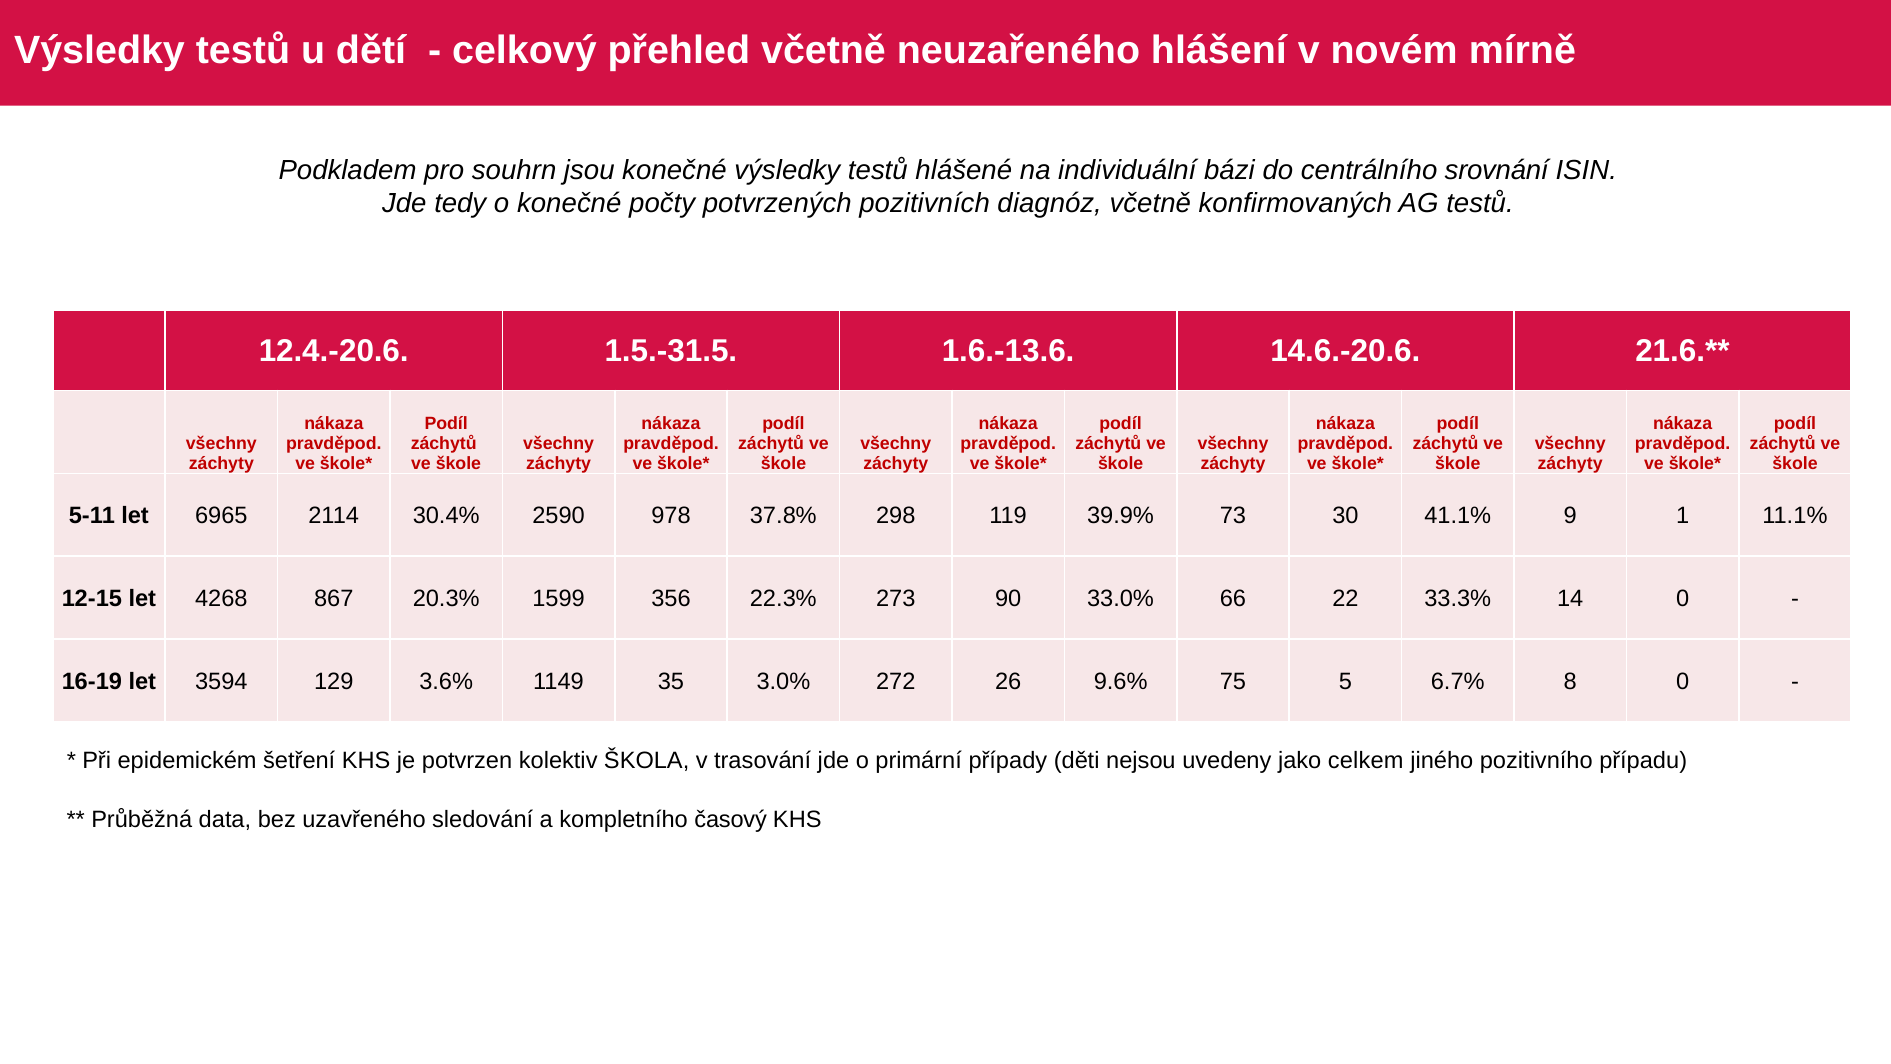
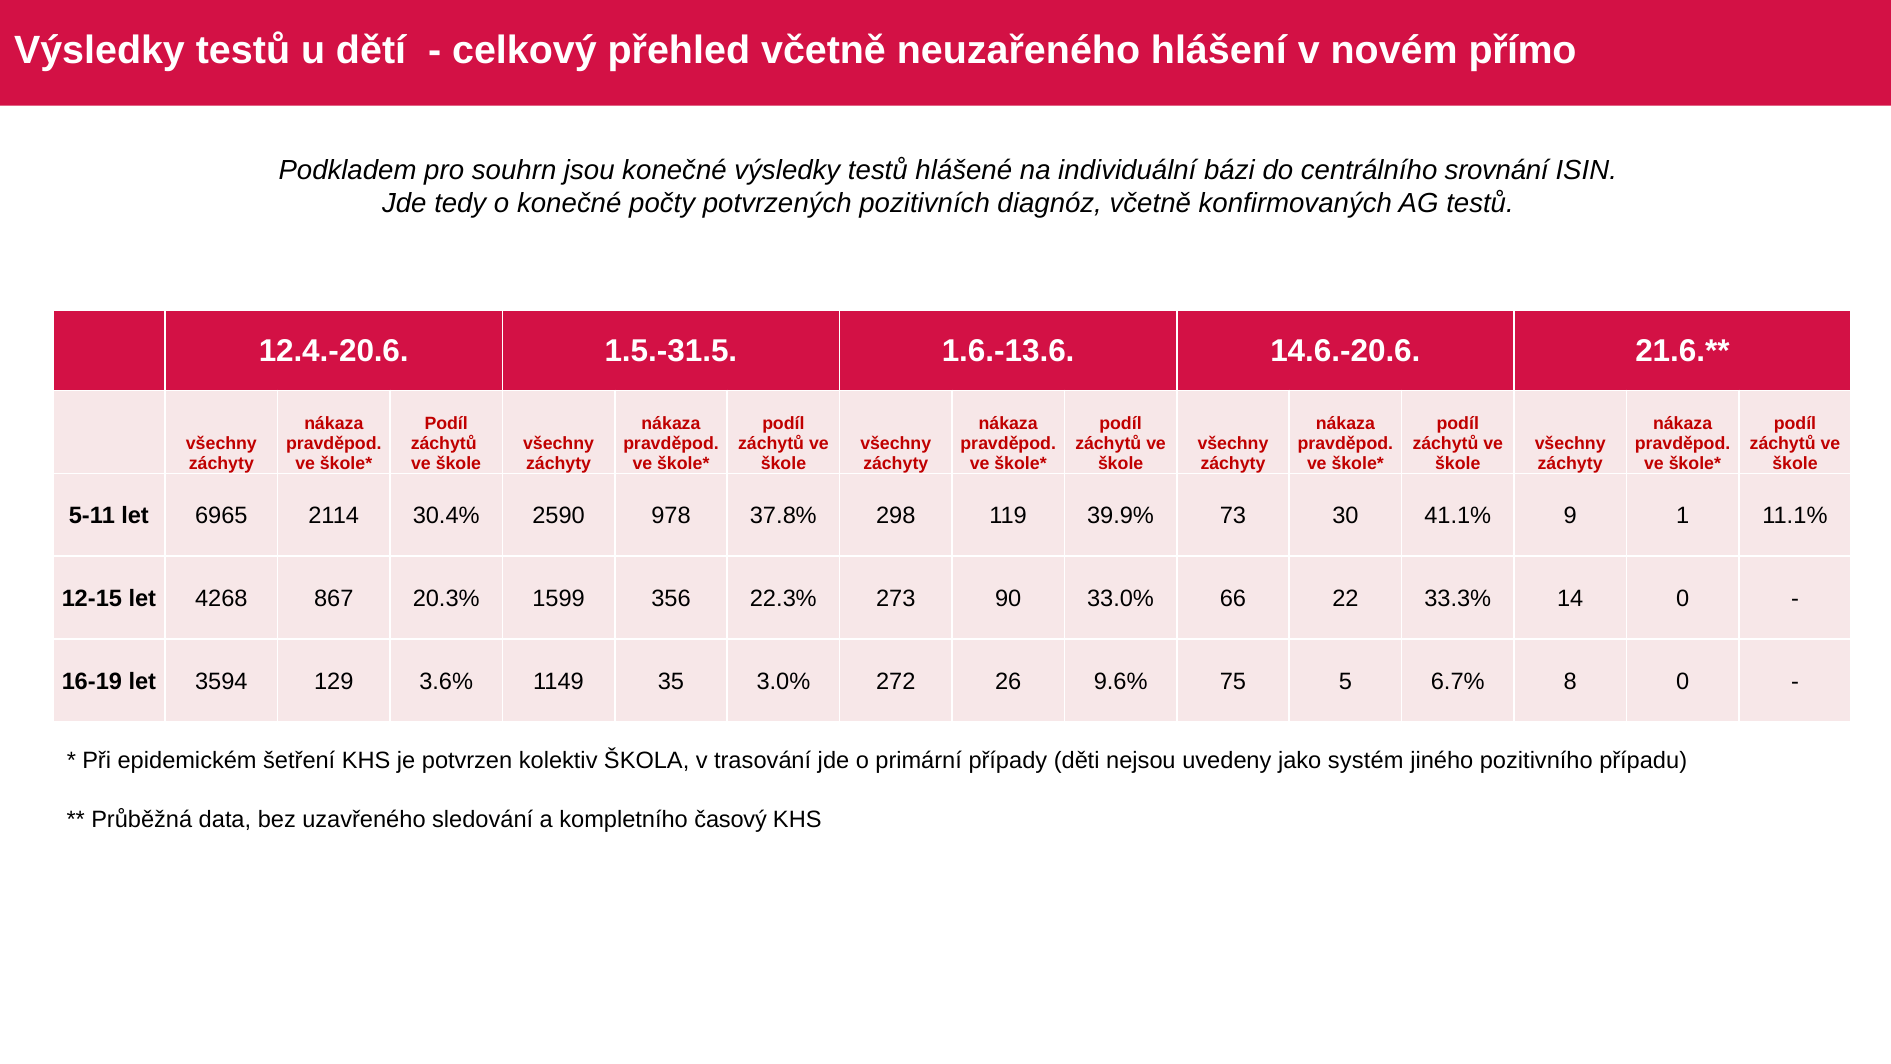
mírně: mírně -> přímo
celkem: celkem -> systém
